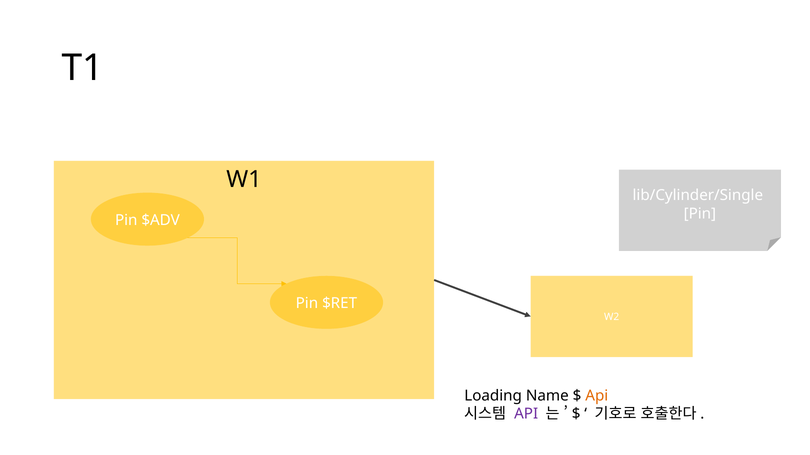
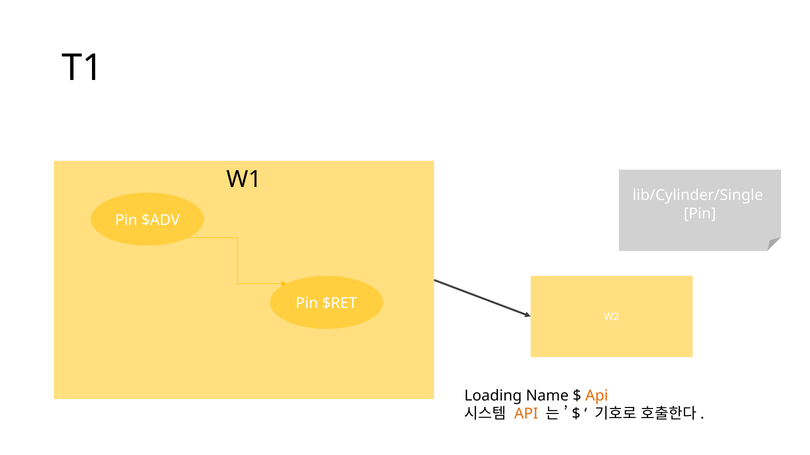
API at (526, 414) colour: purple -> orange
